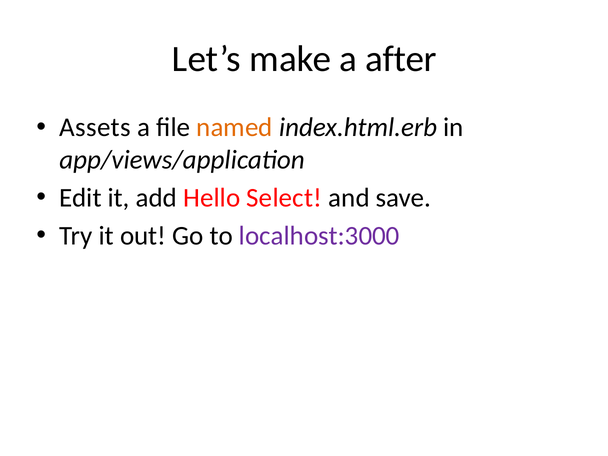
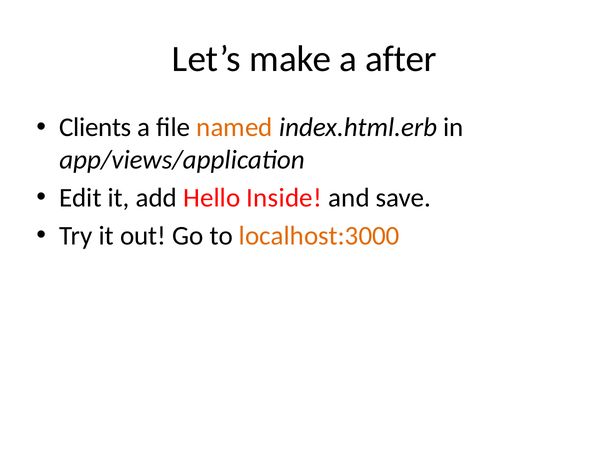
Assets: Assets -> Clients
Select: Select -> Inside
localhost:3000 colour: purple -> orange
